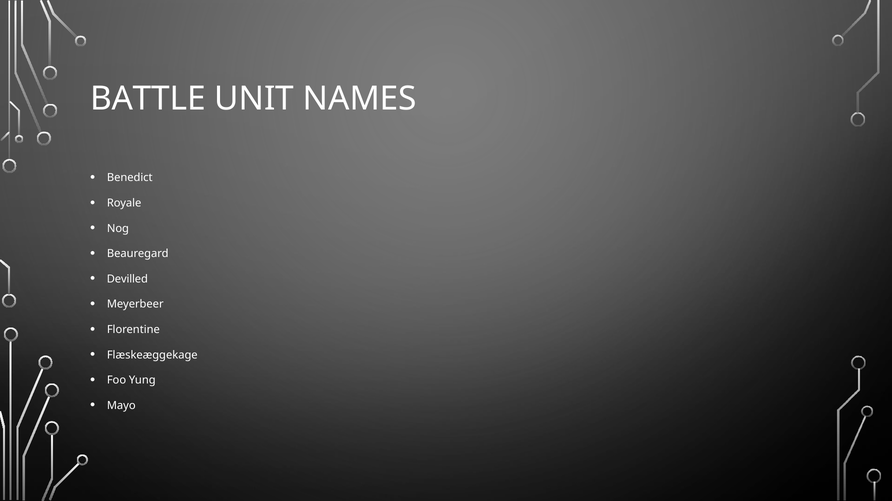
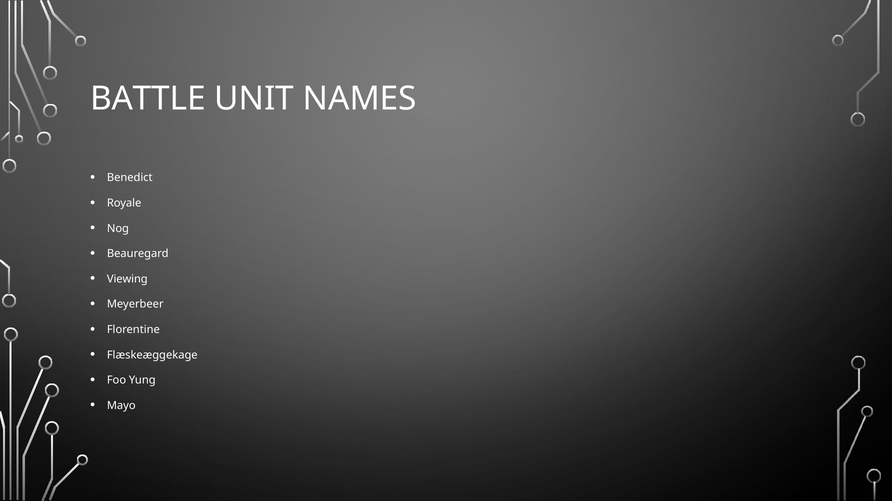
Devilled: Devilled -> Viewing
